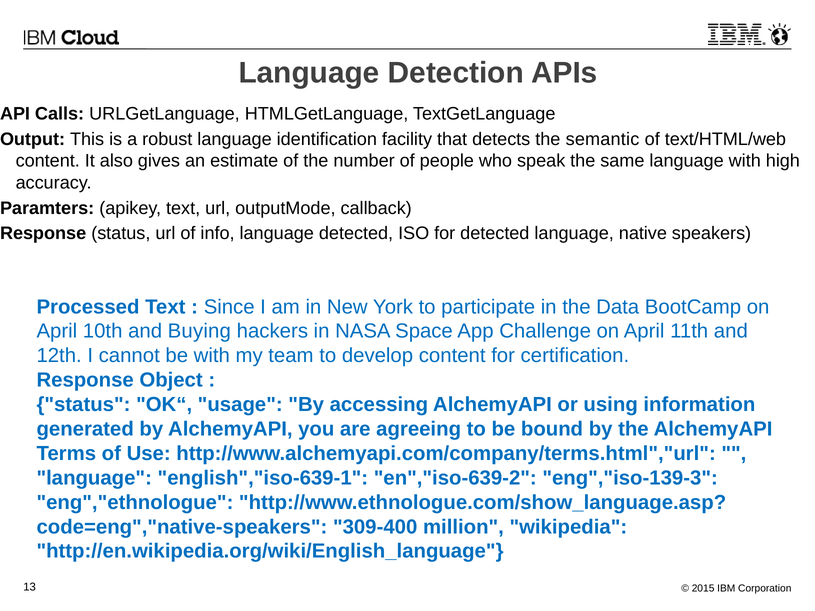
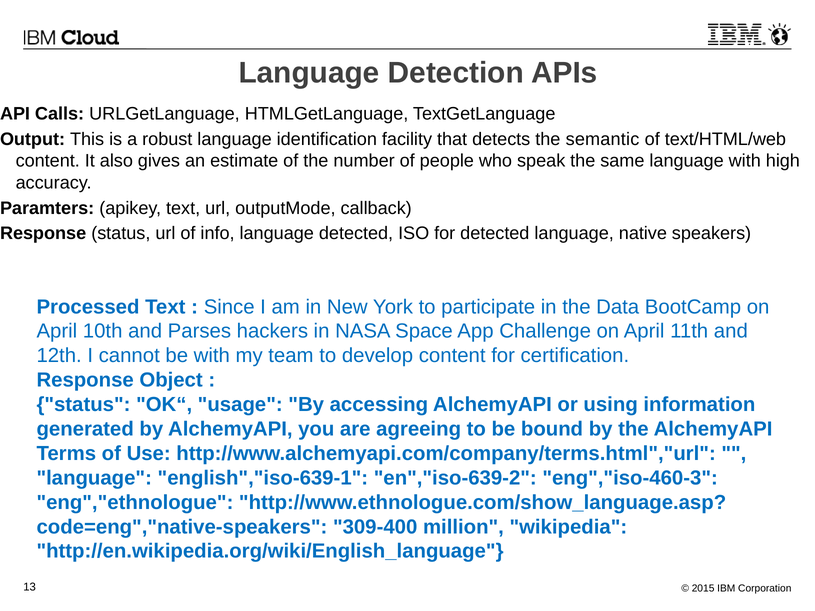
Buying: Buying -> Parses
eng","iso-139-3: eng","iso-139-3 -> eng","iso-460-3
